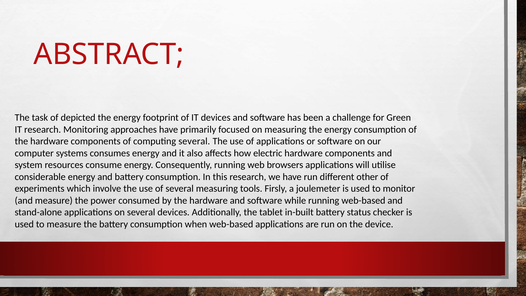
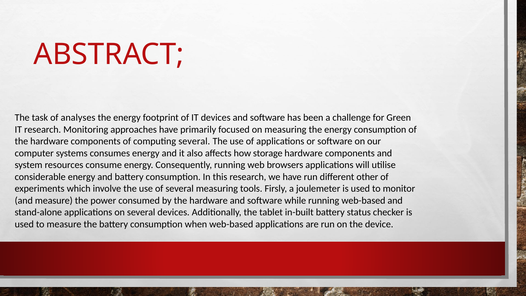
depicted: depicted -> analyses
electric: electric -> storage
